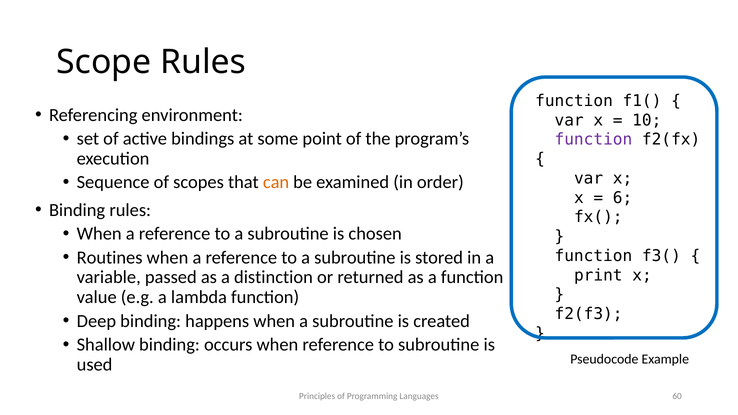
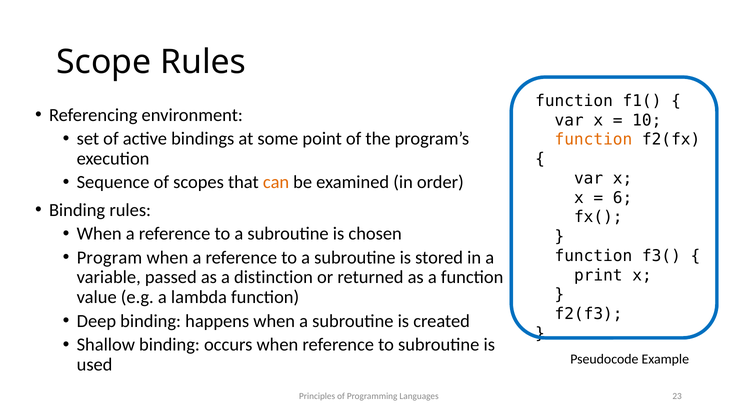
function at (593, 140) colour: purple -> orange
Routines: Routines -> Program
60: 60 -> 23
